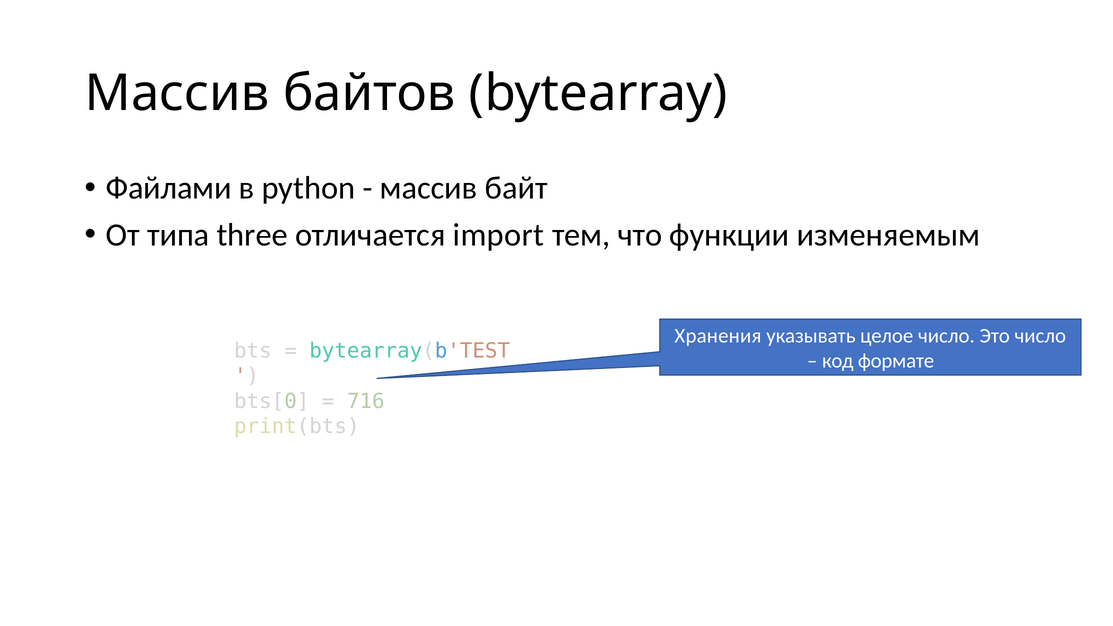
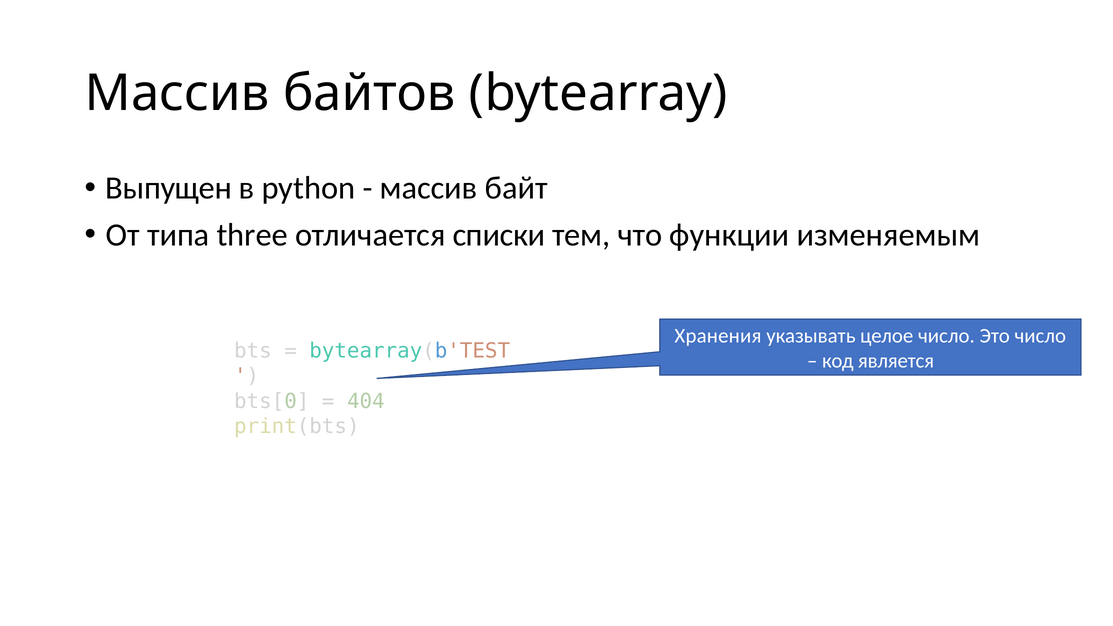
Файлами: Файлами -> Выпущен
import: import -> списки
формате: формате -> является
716: 716 -> 404
